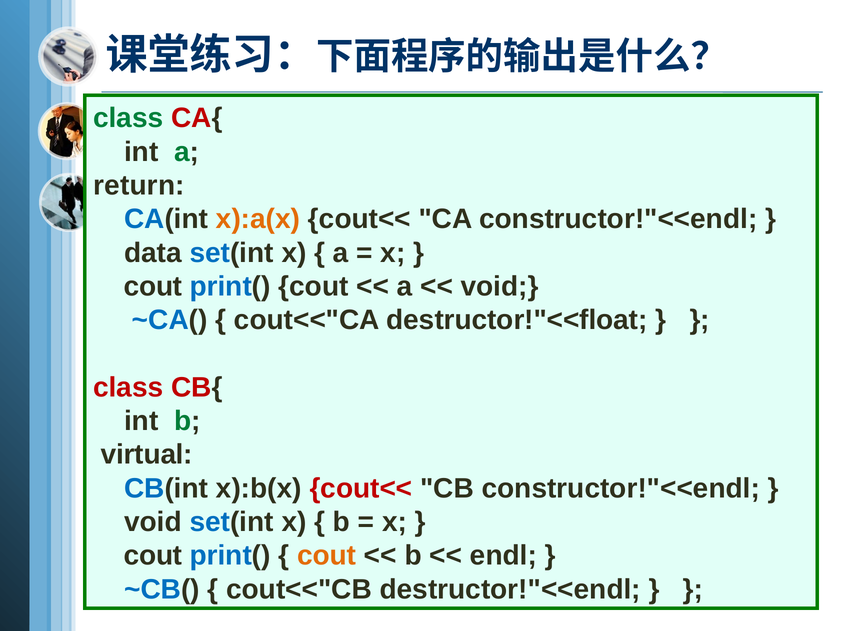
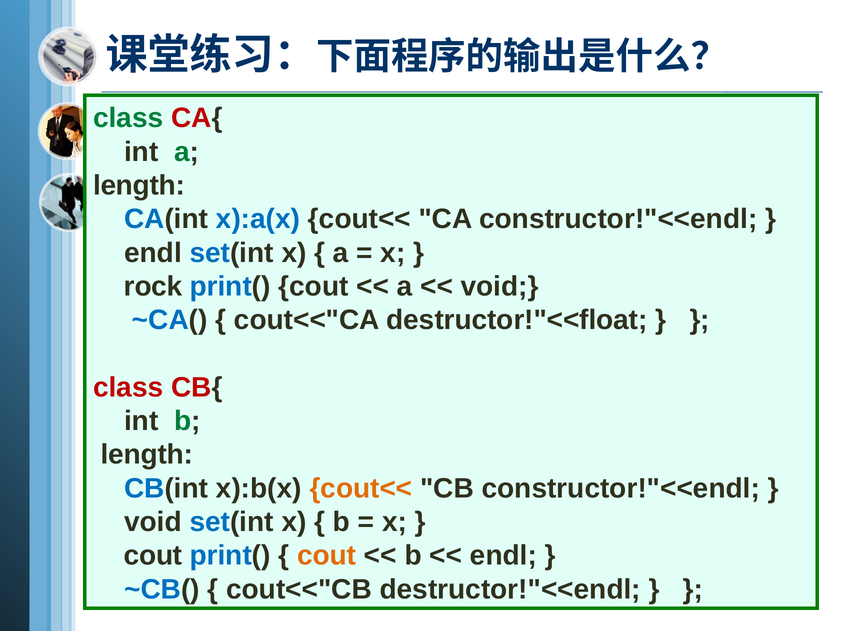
return at (139, 186): return -> length
x):a(x colour: orange -> blue
data at (153, 253): data -> endl
cout at (153, 287): cout -> rock
virtual at (147, 455): virtual -> length
cout<< at (361, 489) colour: red -> orange
